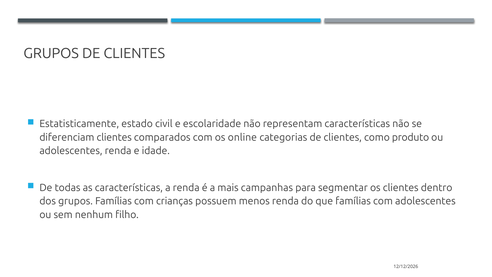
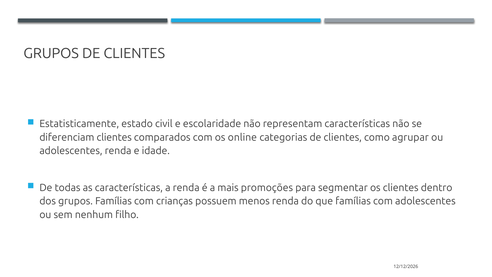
produto: produto -> agrupar
campanhas: campanhas -> promoções
